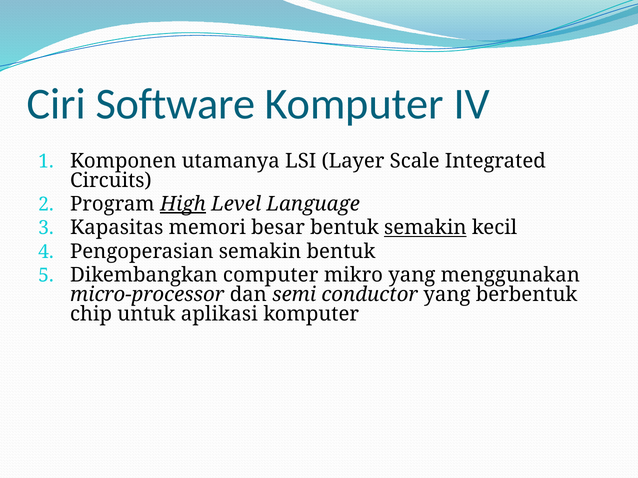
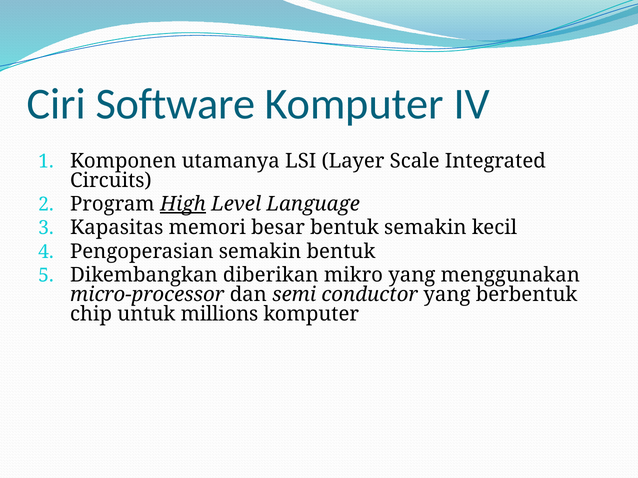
semakin at (425, 228) underline: present -> none
computer: computer -> diberikan
aplikasi: aplikasi -> millions
